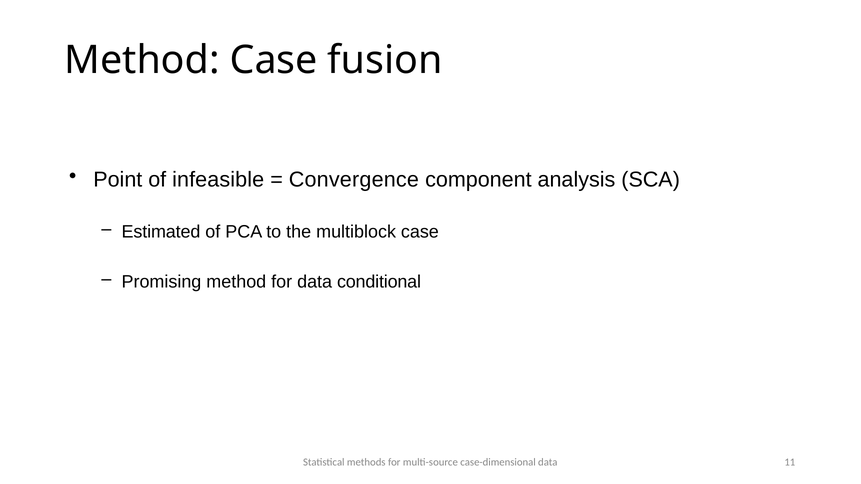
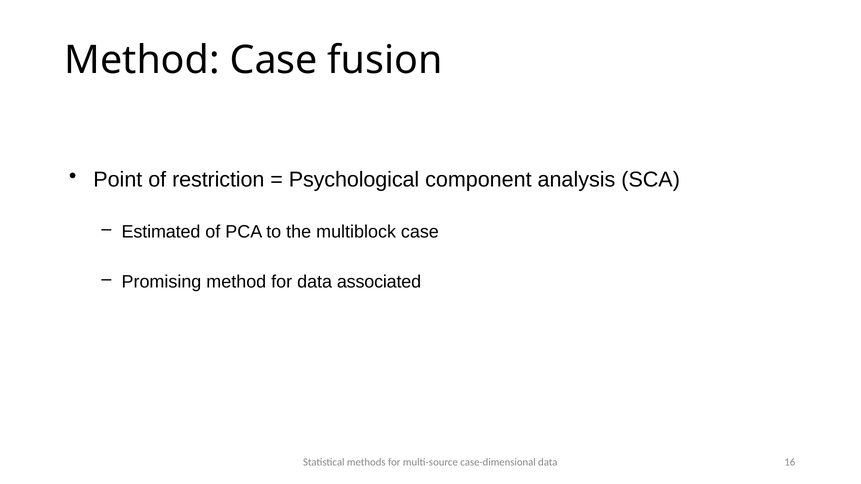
infeasible: infeasible -> restriction
Convergence: Convergence -> Psychological
conditional: conditional -> associated
11: 11 -> 16
